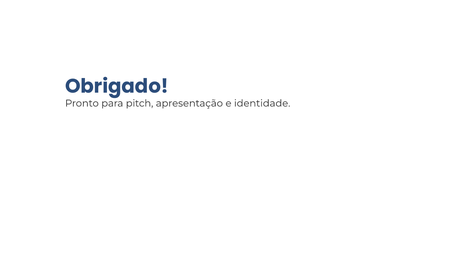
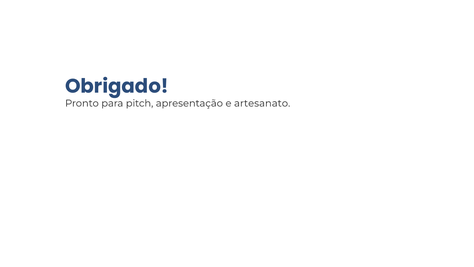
identidade: identidade -> artesanato
